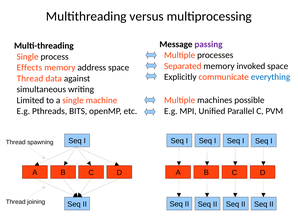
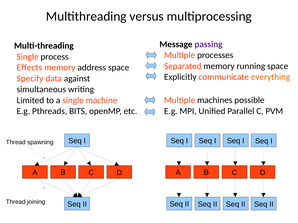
invoked: invoked -> running
everything colour: blue -> orange
Thread at (30, 79): Thread -> Specify
